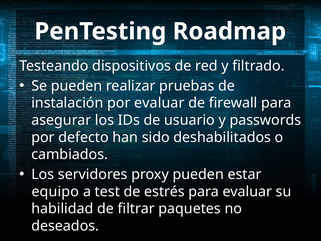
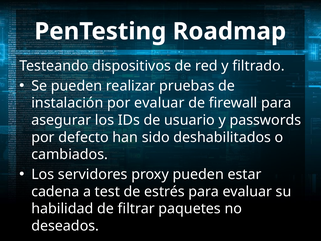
equipo: equipo -> cadena
